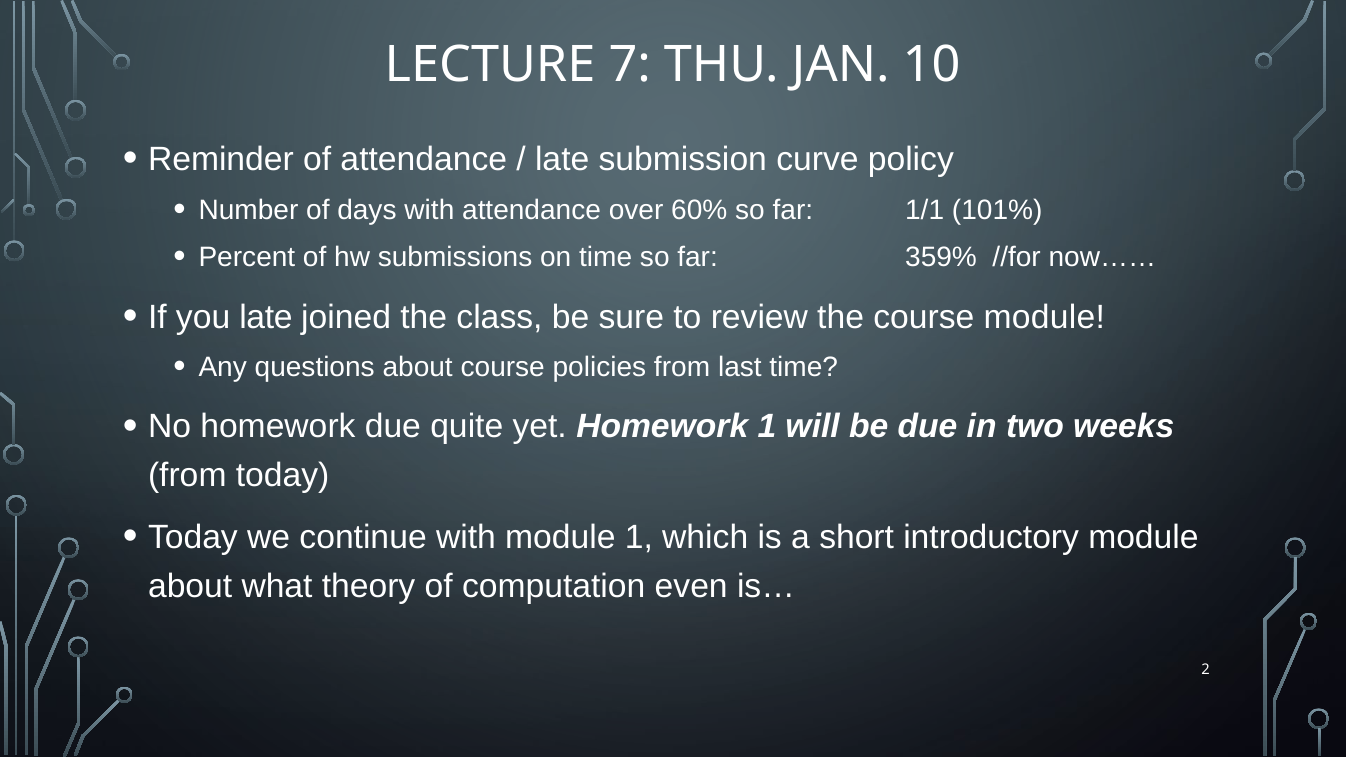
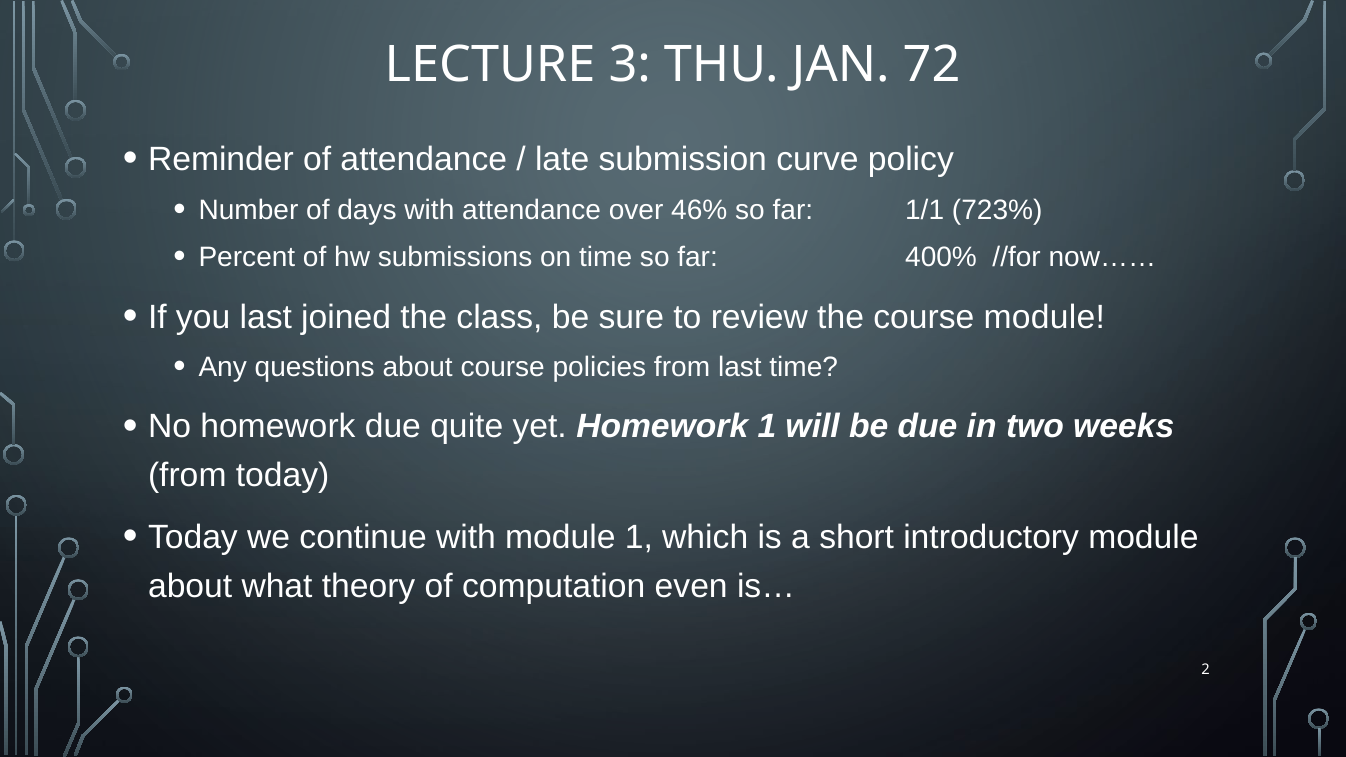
7: 7 -> 3
10: 10 -> 72
60%: 60% -> 46%
101%: 101% -> 723%
359%: 359% -> 400%
you late: late -> last
